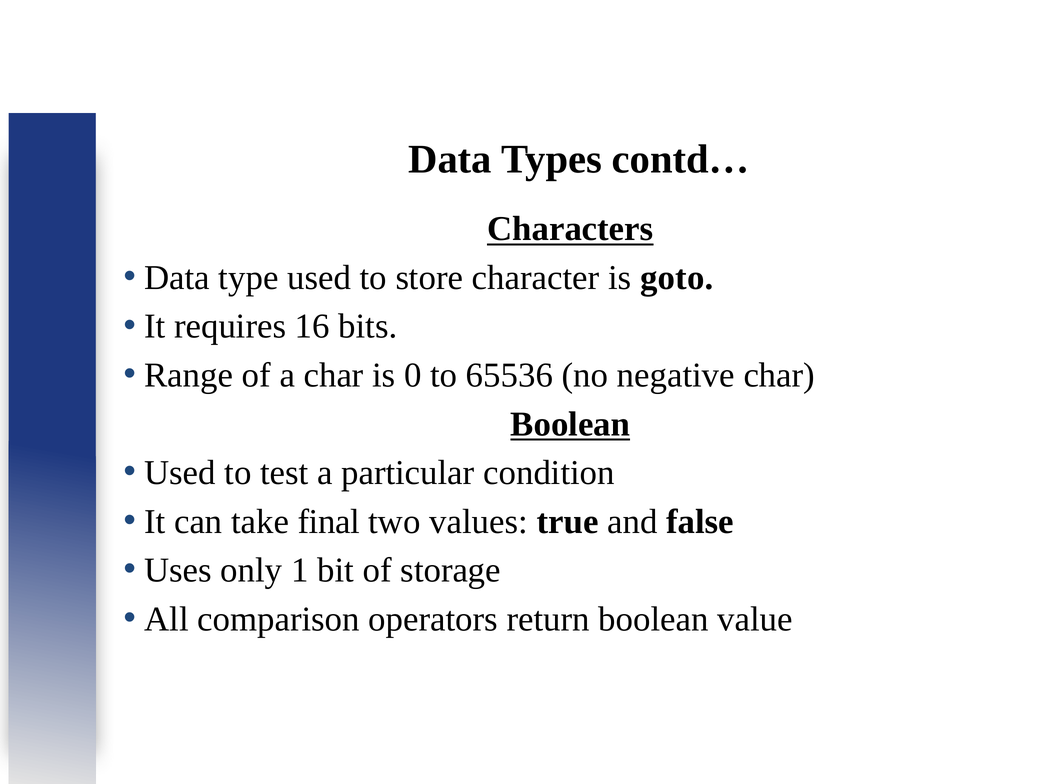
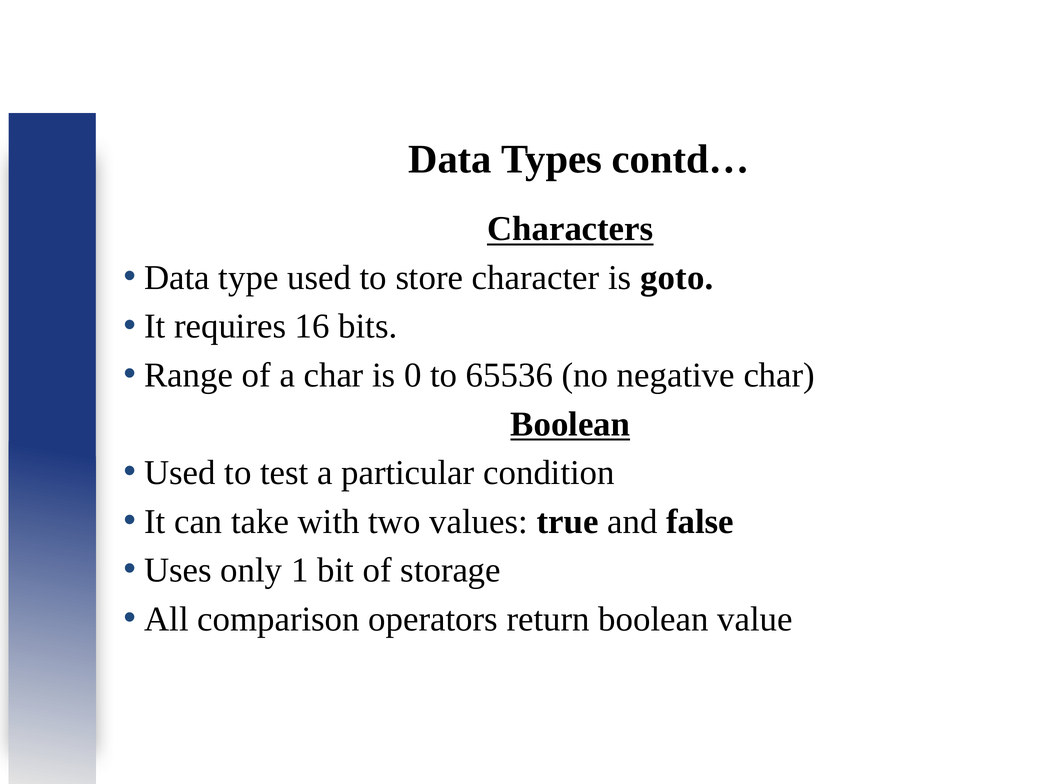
final: final -> with
